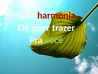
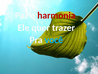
você colour: light green -> light blue
